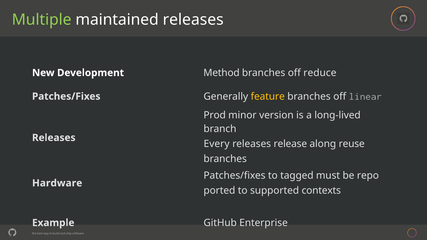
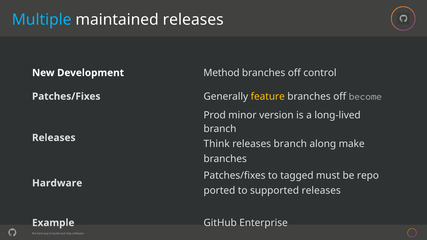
Multiple colour: light green -> light blue
reduce: reduce -> control
linear: linear -> become
Every: Every -> Think
releases release: release -> branch
reuse: reuse -> make
supported contexts: contexts -> releases
